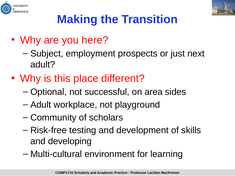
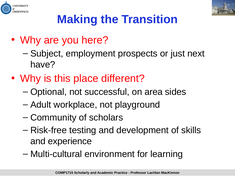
adult at (43, 65): adult -> have
developing: developing -> experience
